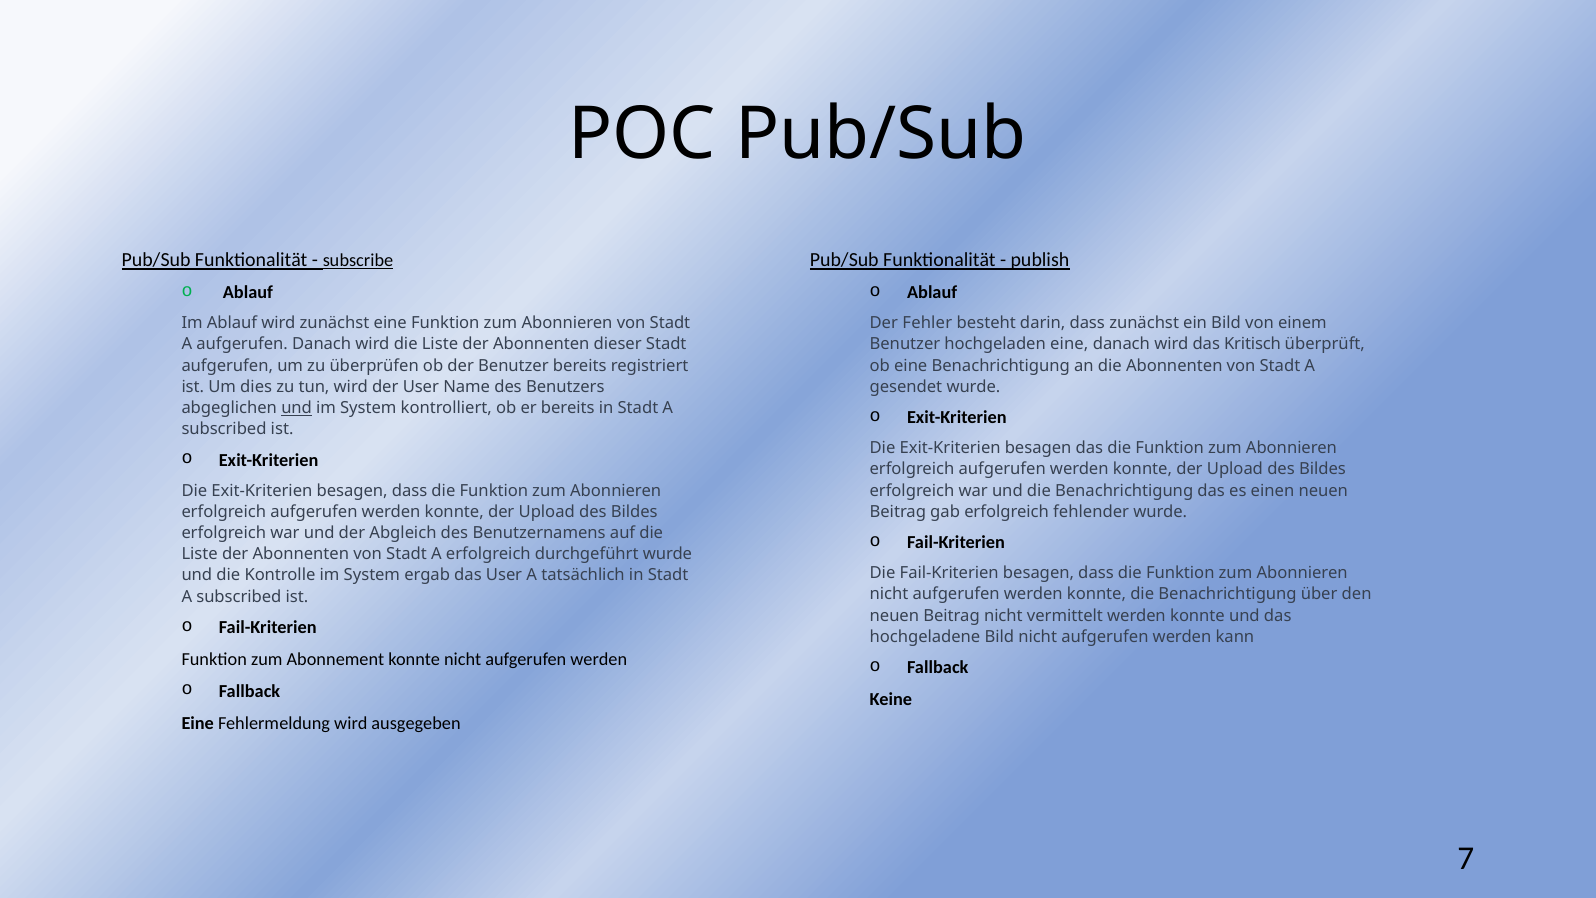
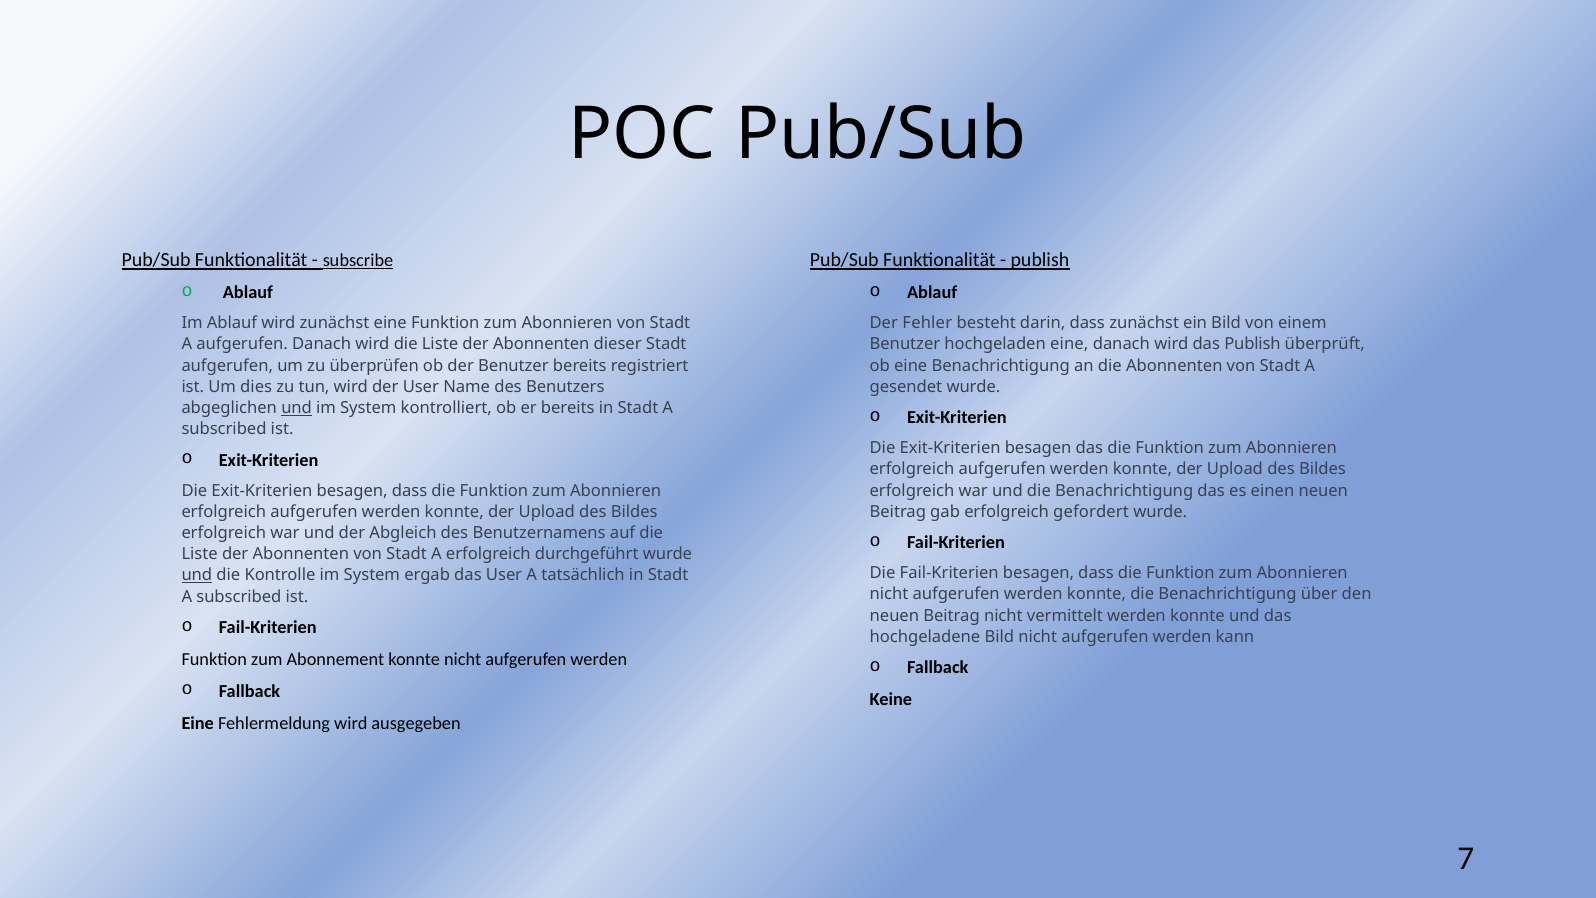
das Kritisch: Kritisch -> Publish
fehlender: fehlender -> gefordert
und at (197, 575) underline: none -> present
